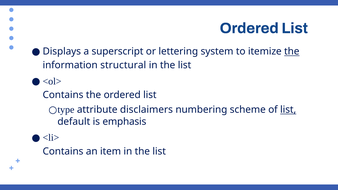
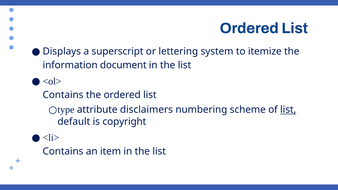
the at (292, 51) underline: present -> none
structural: structural -> document
emphasis: emphasis -> copyright
